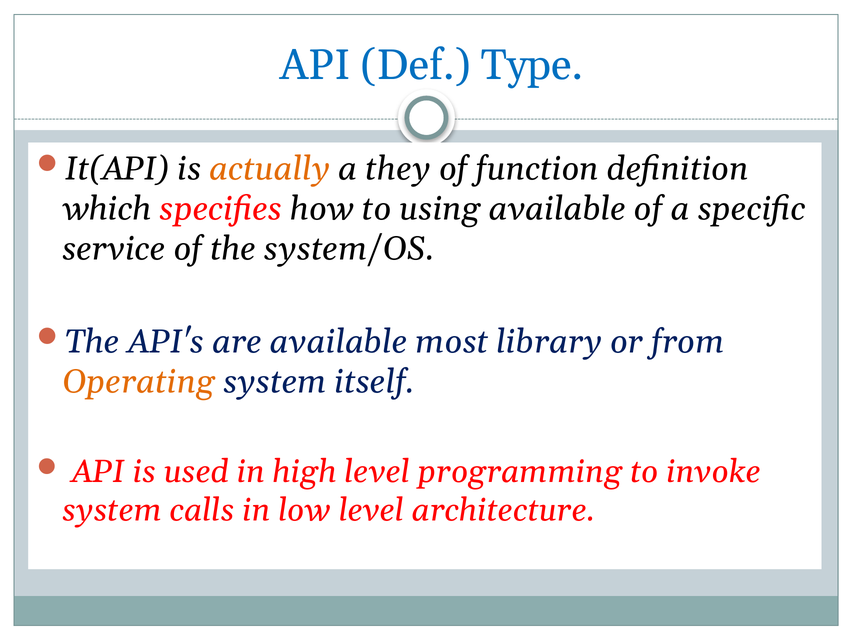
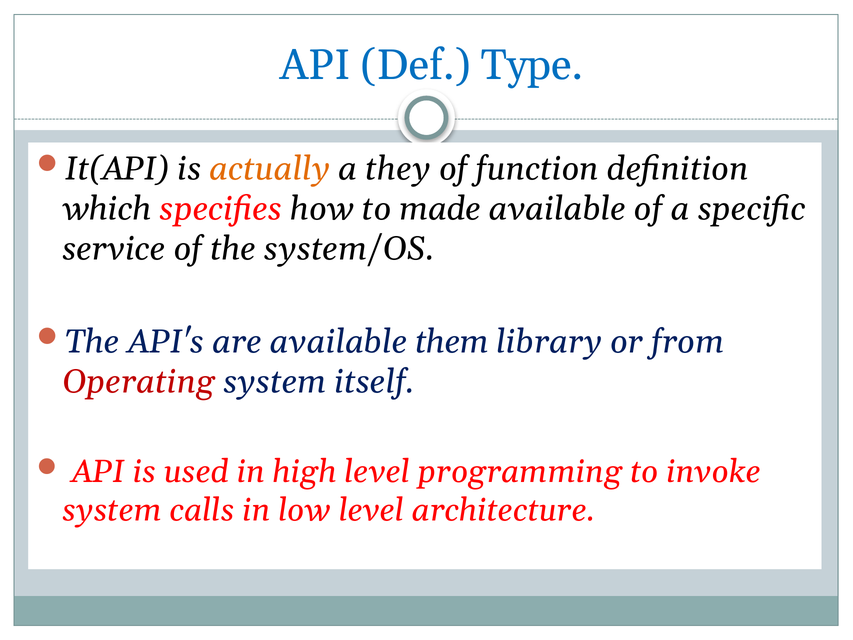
using: using -> made
most: most -> them
Operating colour: orange -> red
